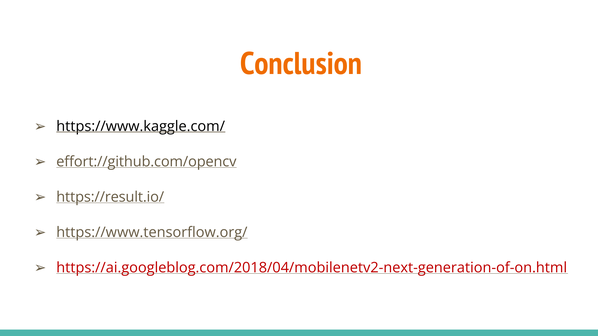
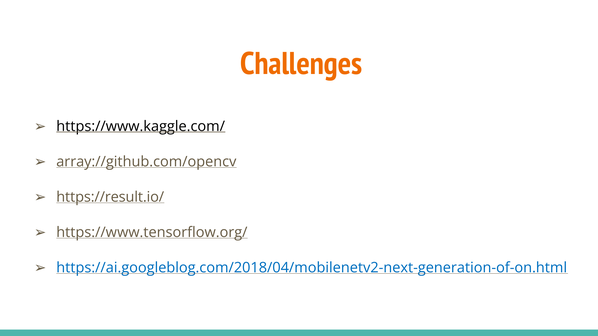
Conclusion: Conclusion -> Challenges
effort://github.com/opencv: effort://github.com/opencv -> array://github.com/opencv
https://ai.googleblog.com/2018/04/mobilenetv2-next-generation-of-on.html colour: red -> blue
